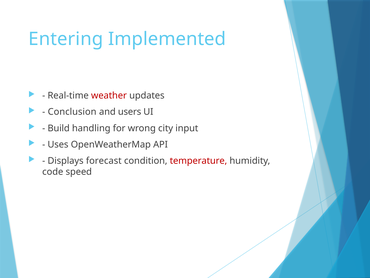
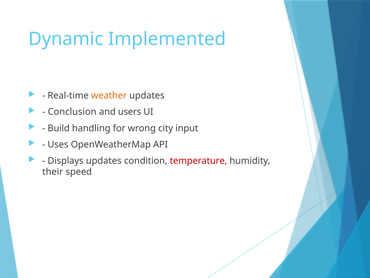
Entering: Entering -> Dynamic
weather colour: red -> orange
Displays forecast: forecast -> updates
code: code -> their
